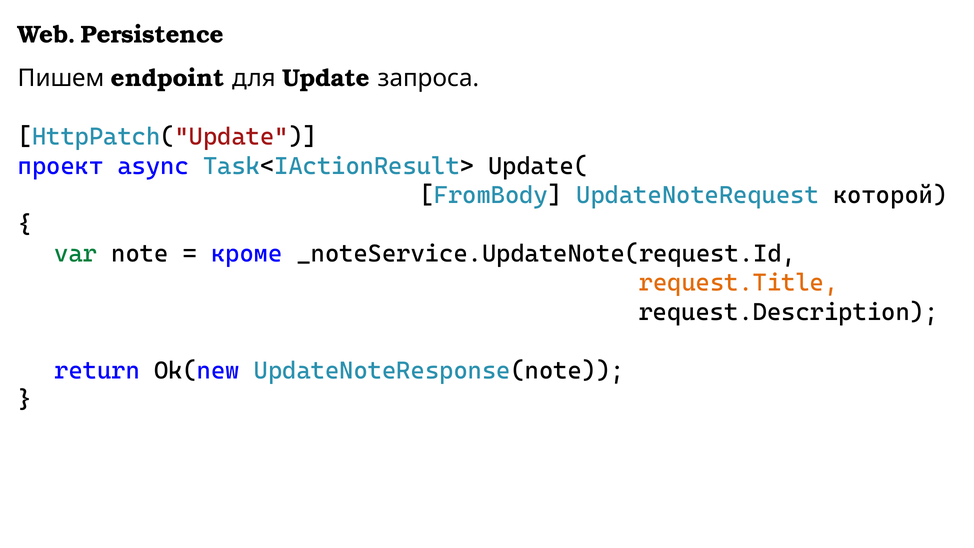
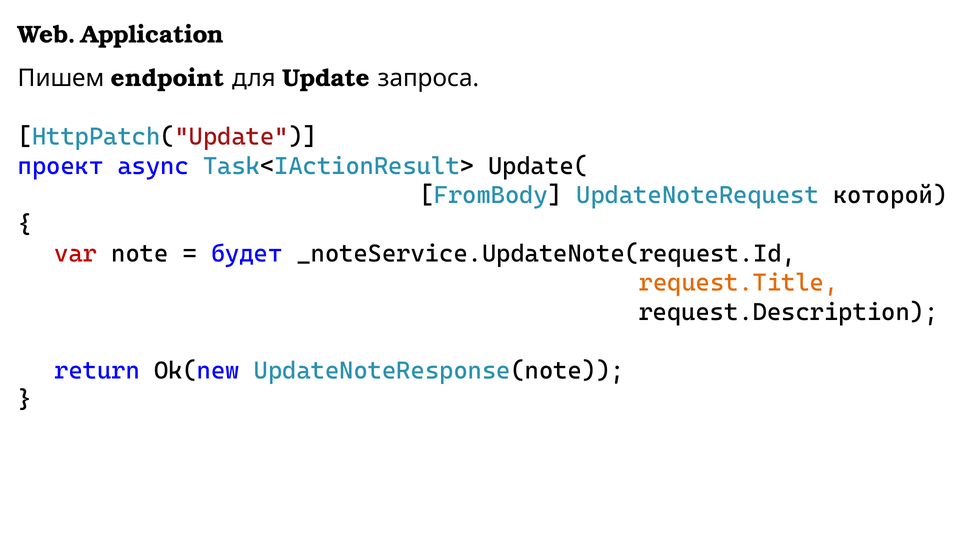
Persistence: Persistence -> Application
var colour: green -> red
кроме: кроме -> будет
